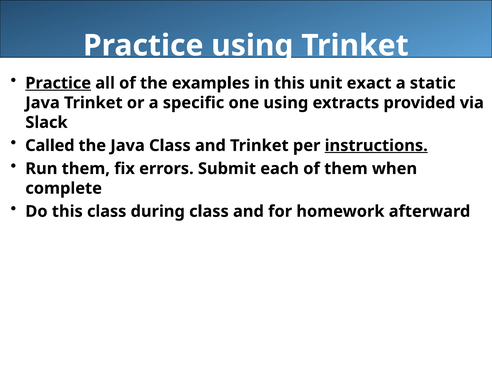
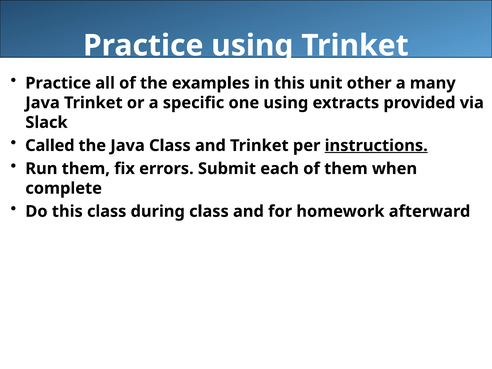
Practice at (58, 83) underline: present -> none
exact: exact -> other
static: static -> many
